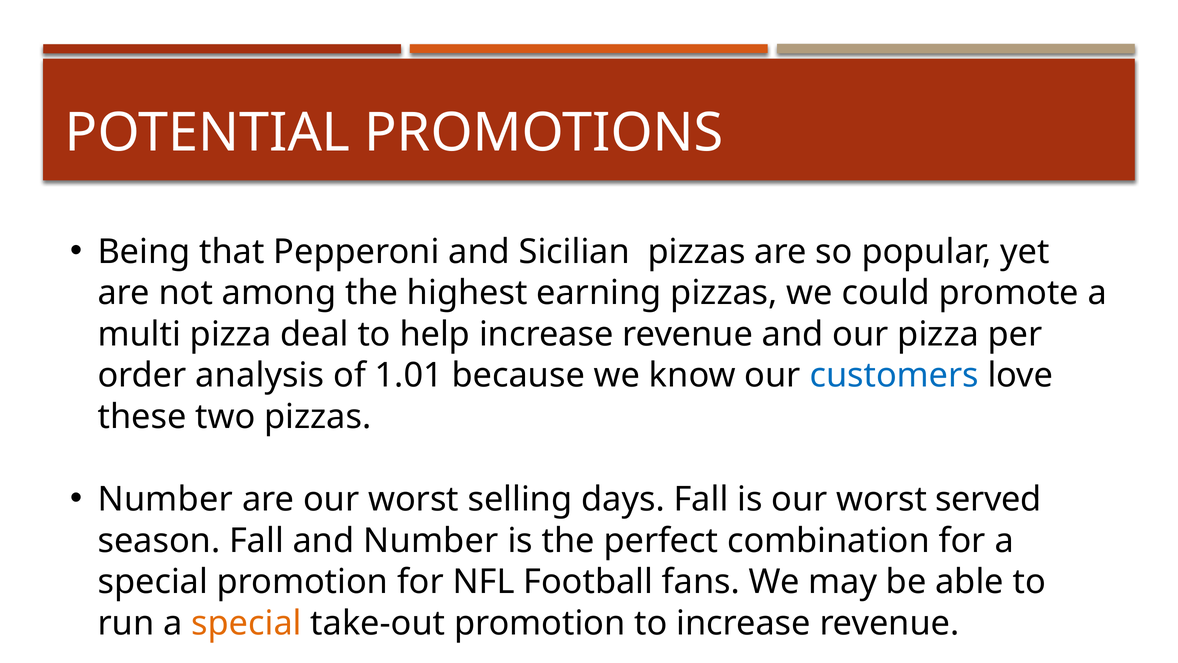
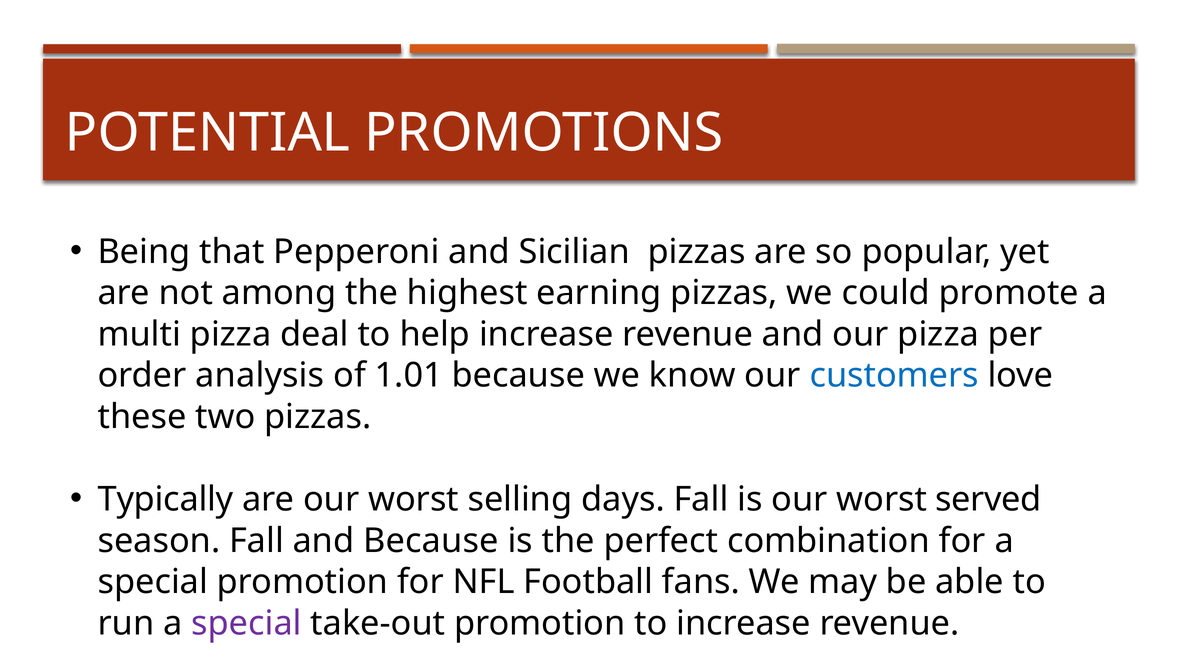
Number at (165, 499): Number -> Typically
and Number: Number -> Because
special at (247, 623) colour: orange -> purple
